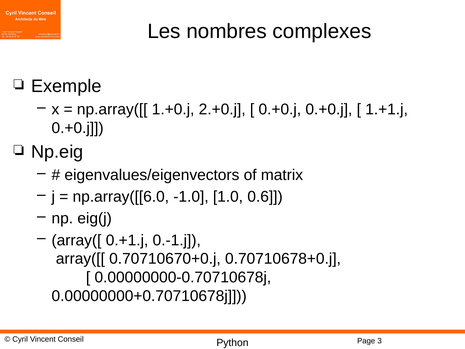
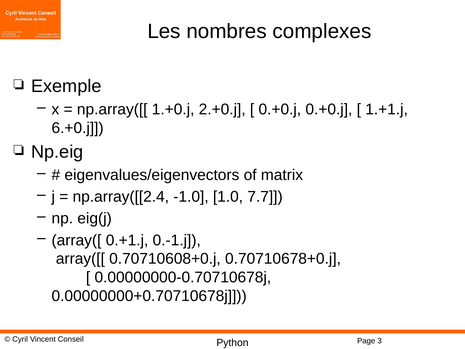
0.+0.j at (78, 128): 0.+0.j -> 6.+0.j
np.array([[6.0: np.array([[6.0 -> np.array([[2.4
0.6: 0.6 -> 7.7
0.70710670+0.j: 0.70710670+0.j -> 0.70710608+0.j
